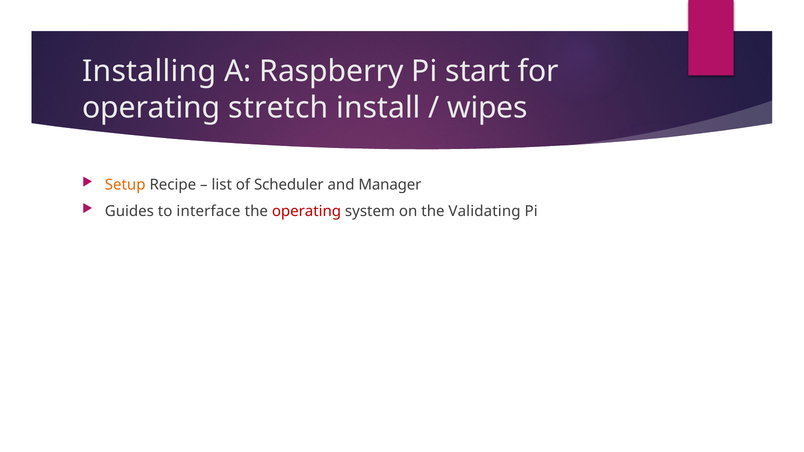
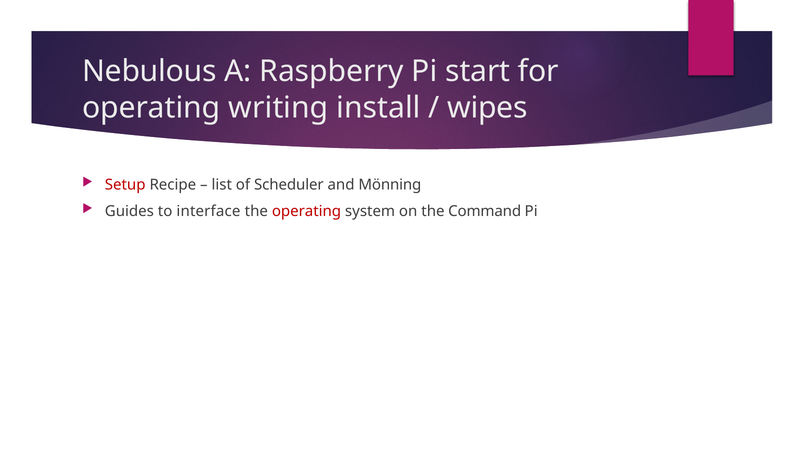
Installing: Installing -> Nebulous
stretch: stretch -> writing
Setup colour: orange -> red
Manager: Manager -> Mönning
Validating: Validating -> Command
